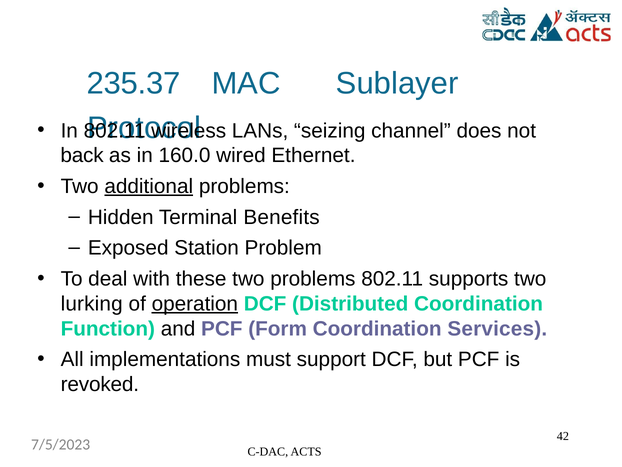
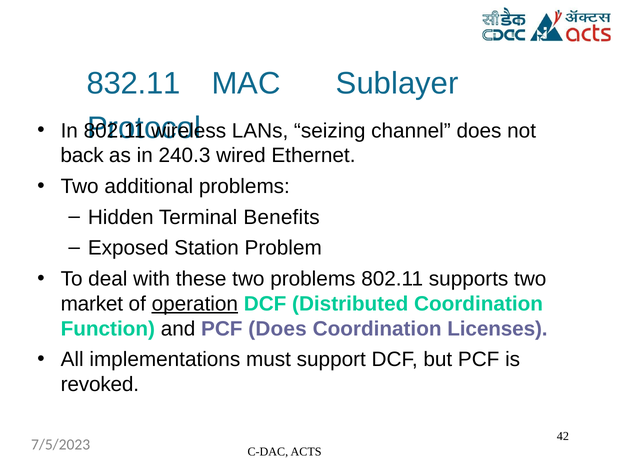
235.37: 235.37 -> 832.11
160.0: 160.0 -> 240.3
additional underline: present -> none
lurking: lurking -> market
PCF Form: Form -> Does
Services: Services -> Licenses
